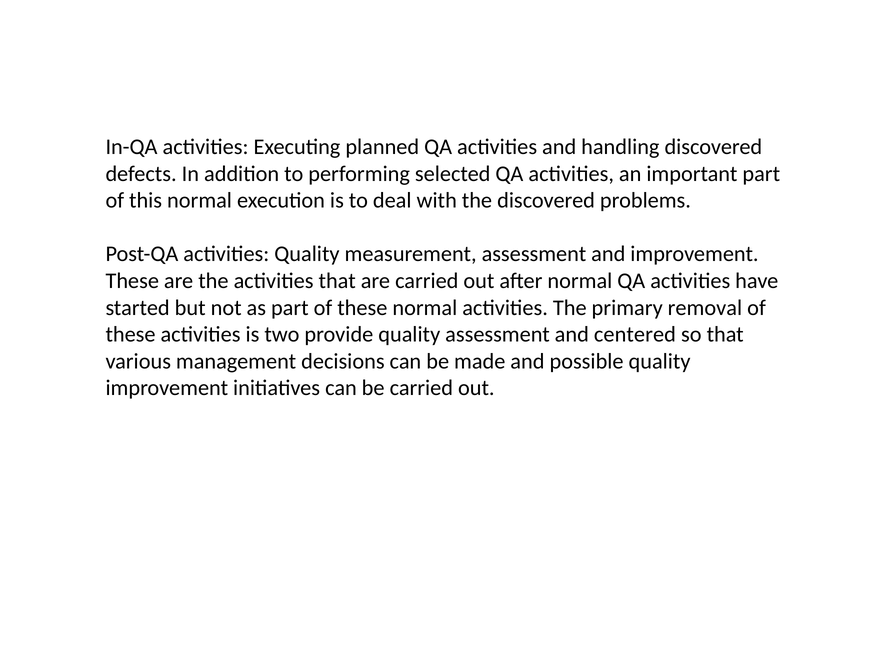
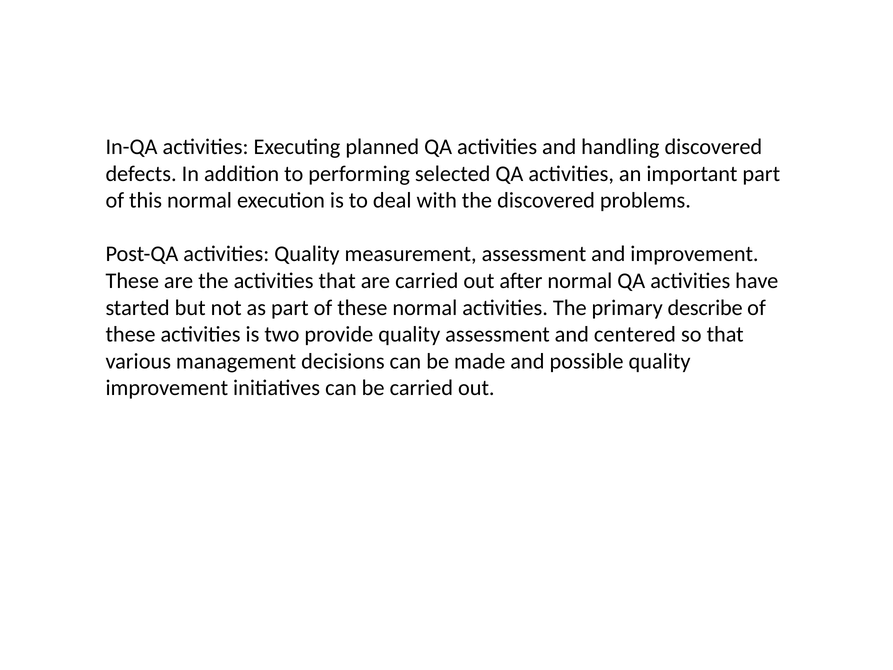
removal: removal -> describe
